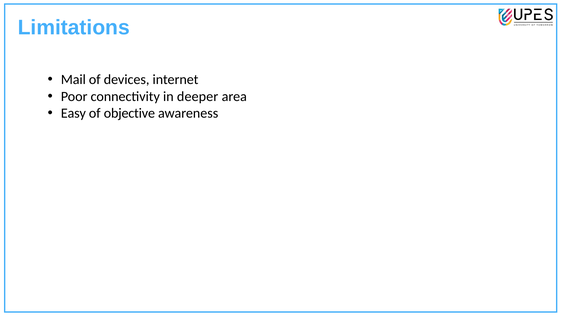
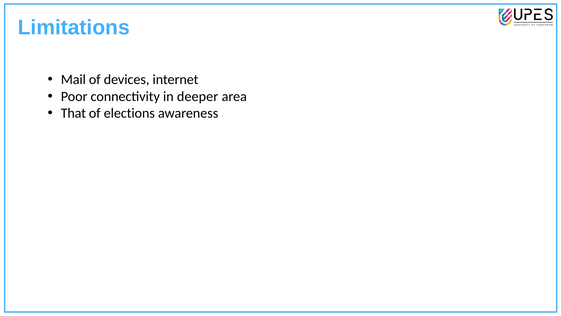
Easy: Easy -> That
objective: objective -> elections
